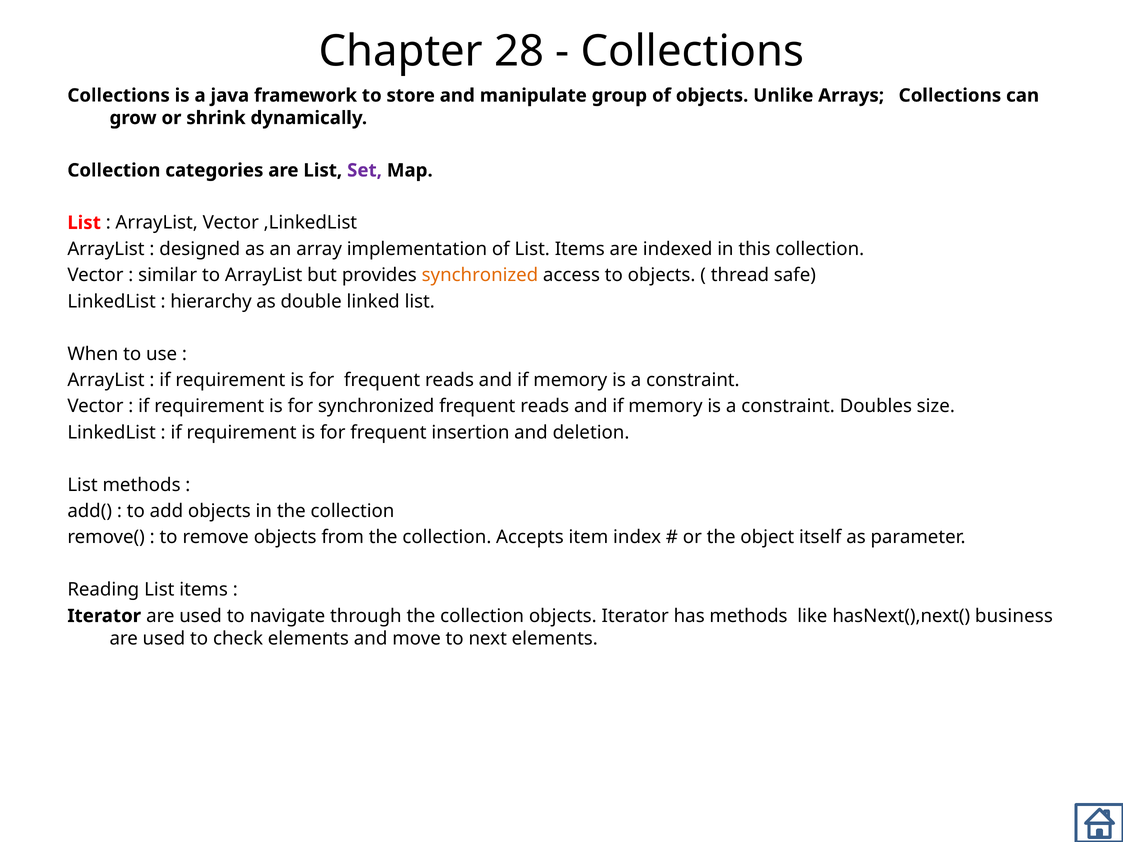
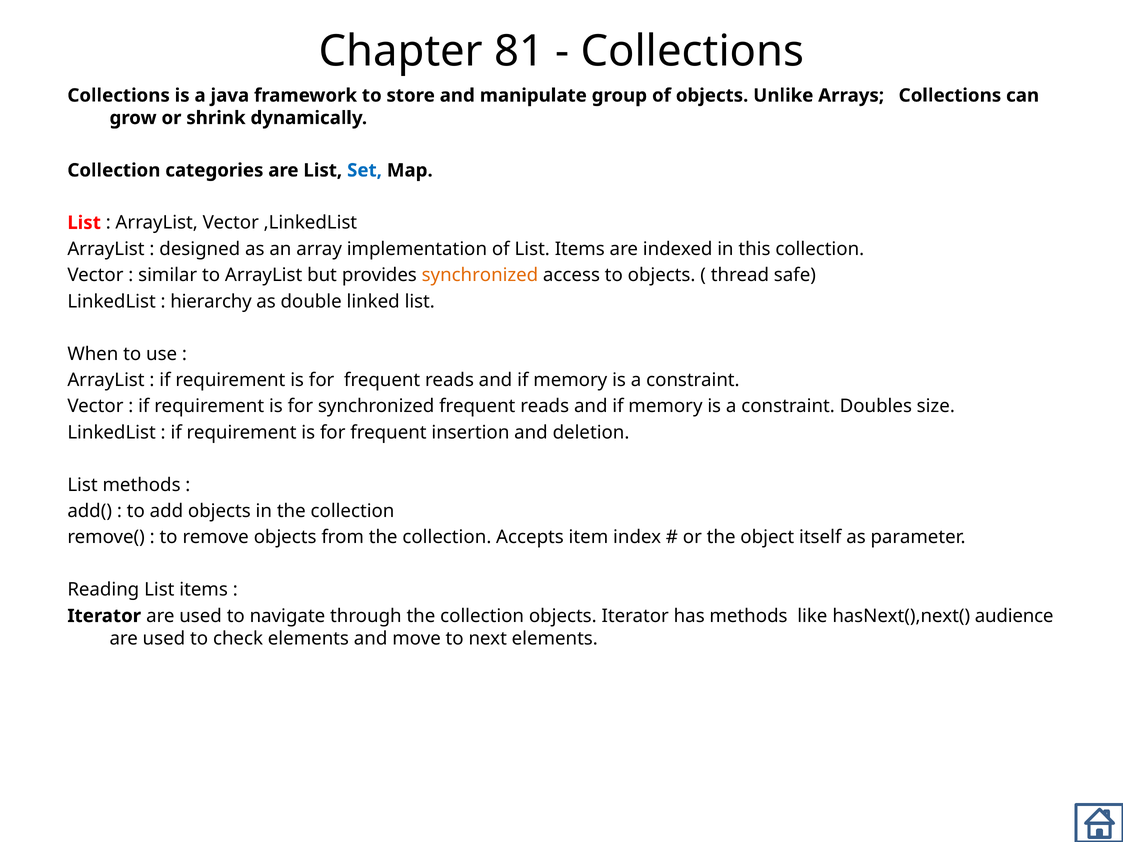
28: 28 -> 81
Set colour: purple -> blue
business: business -> audience
